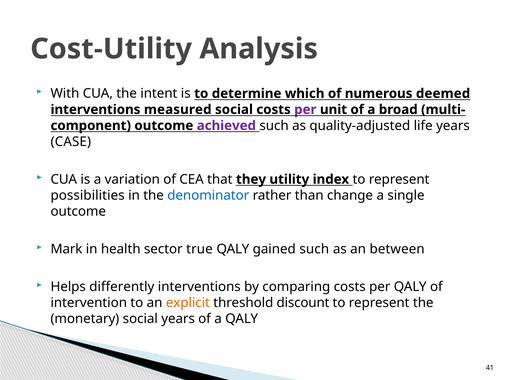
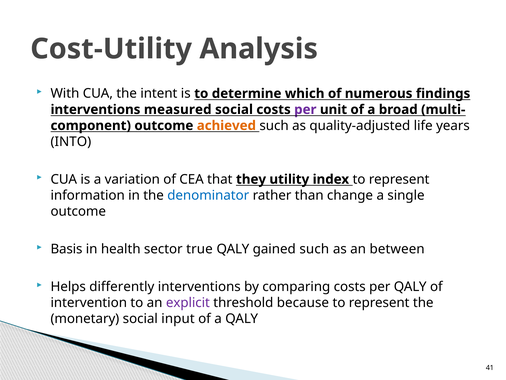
deemed: deemed -> findings
achieved colour: purple -> orange
CASE: CASE -> INTO
possibilities: possibilities -> information
Mark: Mark -> Basis
explicit colour: orange -> purple
discount: discount -> because
social years: years -> input
